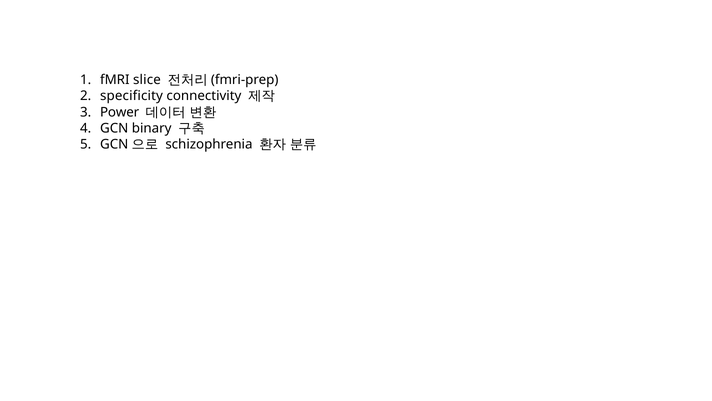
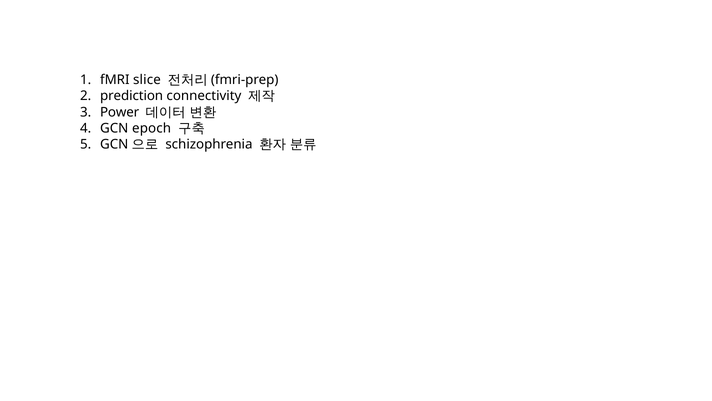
specificity: specificity -> prediction
binary: binary -> epoch
